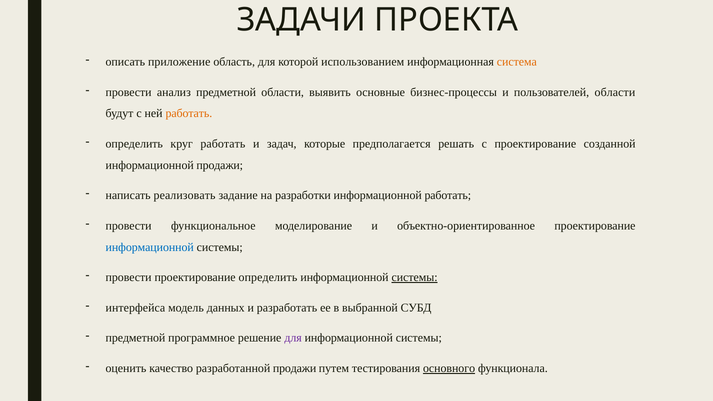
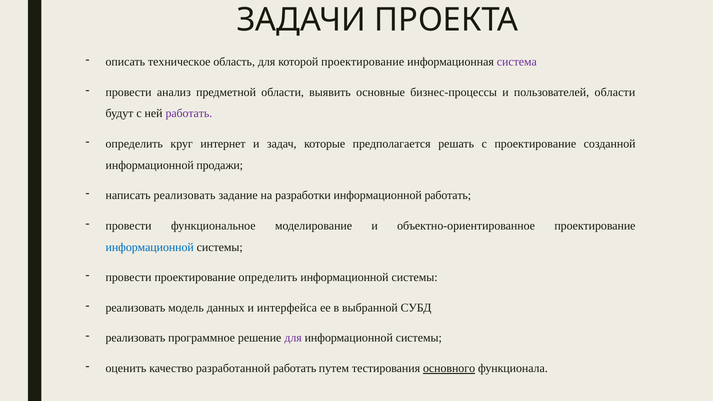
приложение: приложение -> техническое
которой использованием: использованием -> проектирование
система colour: orange -> purple
работать at (189, 114) colour: orange -> purple
круг работать: работать -> интернет
системы at (415, 277) underline: present -> none
интерфейса at (135, 308): интерфейса -> реализовать
разработать: разработать -> интерфейса
предметной at (135, 338): предметной -> реализовать
разработанной продажи: продажи -> работать
